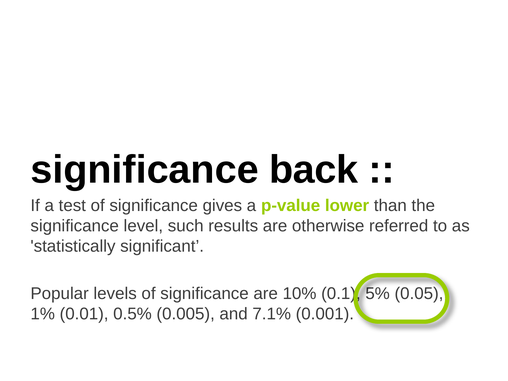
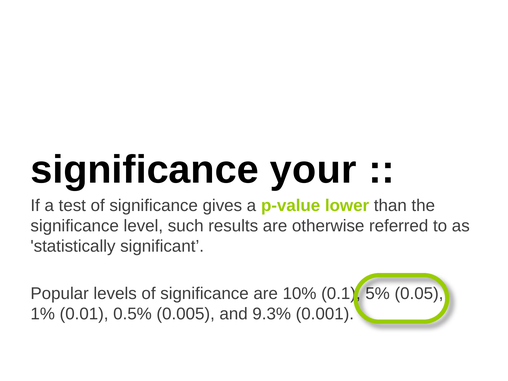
back: back -> your
7.1%: 7.1% -> 9.3%
